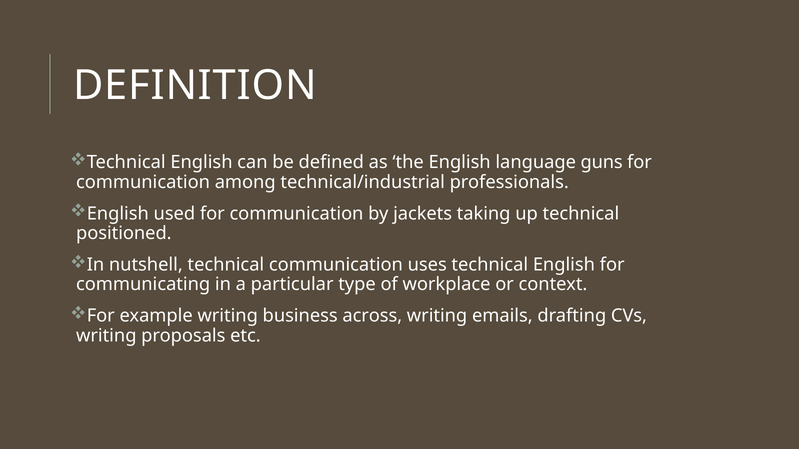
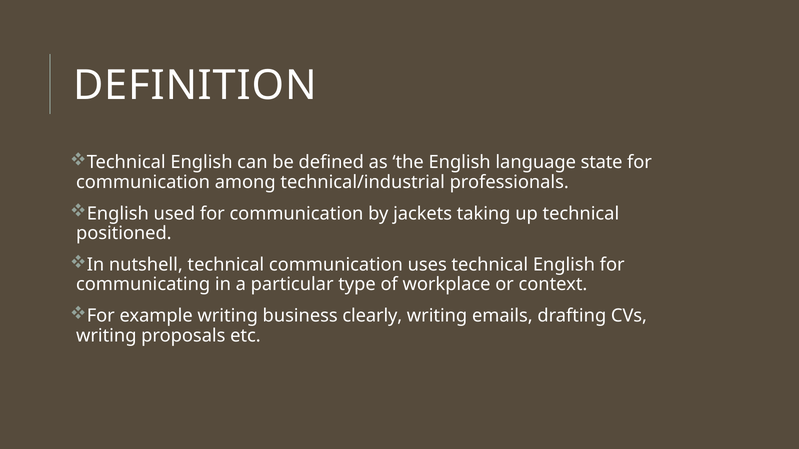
guns: guns -> state
across: across -> clearly
